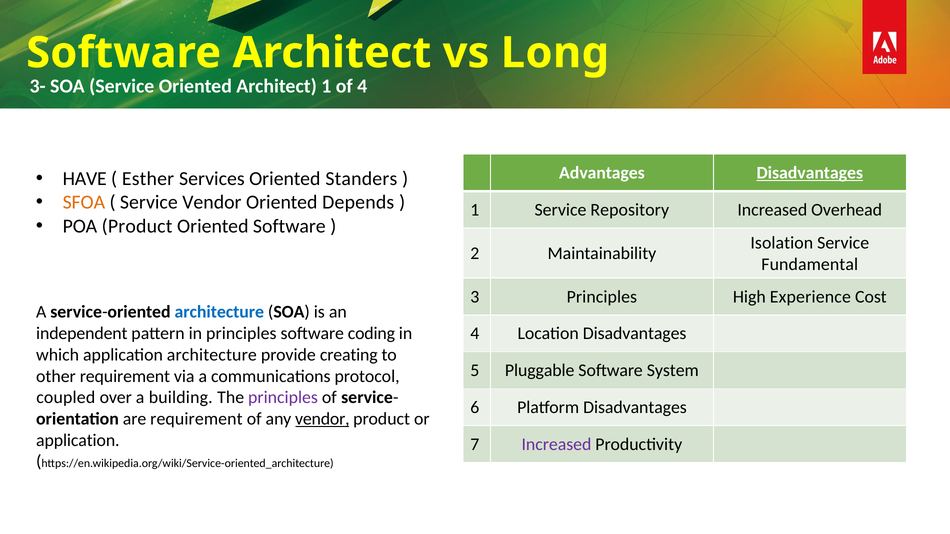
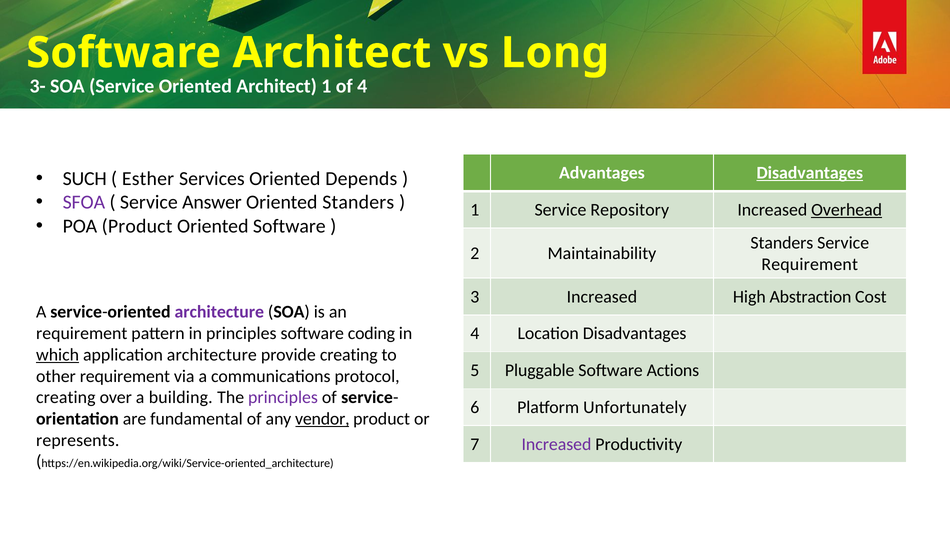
HAVE: HAVE -> SUCH
Standers: Standers -> Depends
SFOA colour: orange -> purple
Service Vendor: Vendor -> Answer
Oriented Depends: Depends -> Standers
Overhead underline: none -> present
Isolation at (782, 243): Isolation -> Standers
Fundamental at (810, 265): Fundamental -> Requirement
3 Principles: Principles -> Increased
Experience: Experience -> Abstraction
architecture at (219, 312) colour: blue -> purple
independent at (82, 334): independent -> requirement
which underline: none -> present
System: System -> Actions
coupled at (66, 398): coupled -> creating
Platform Disadvantages: Disadvantages -> Unfortunately
are requirement: requirement -> fundamental
application at (78, 441): application -> represents
